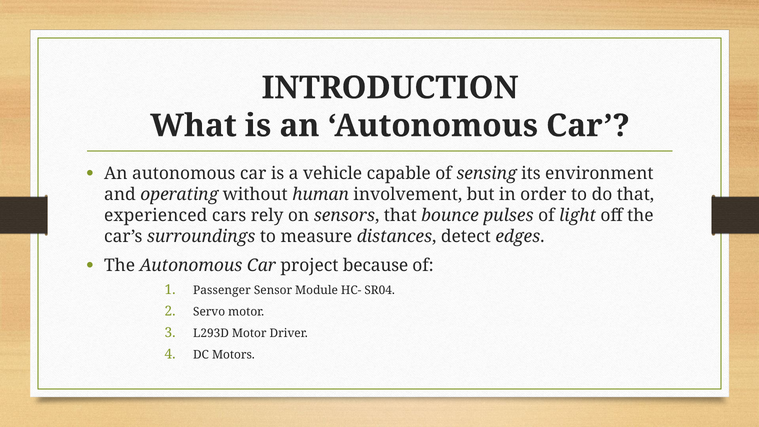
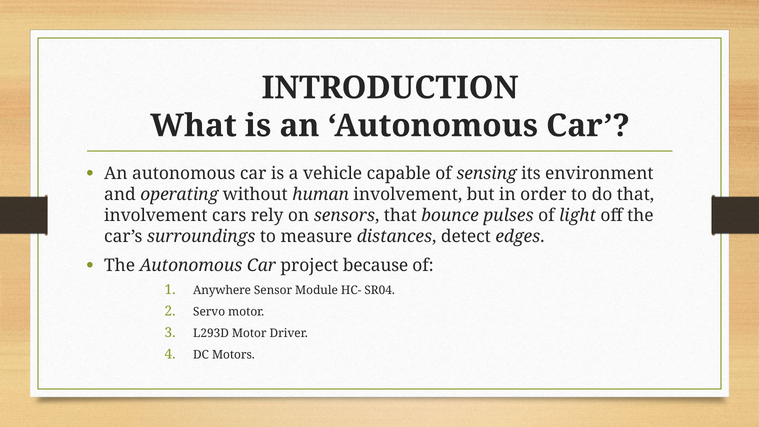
experienced at (156, 215): experienced -> involvement
Passenger: Passenger -> Anywhere
